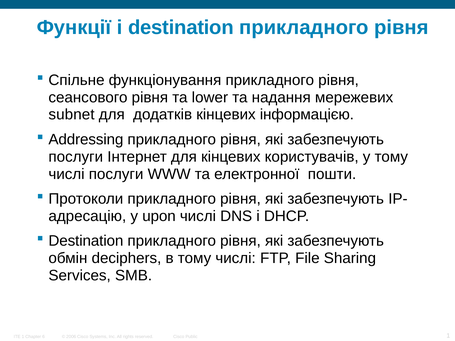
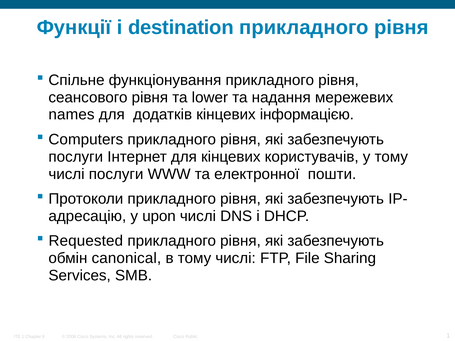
subnet: subnet -> names
Addressing: Addressing -> Computers
Destination at (86, 241): Destination -> Requested
deciphers: deciphers -> canonical
